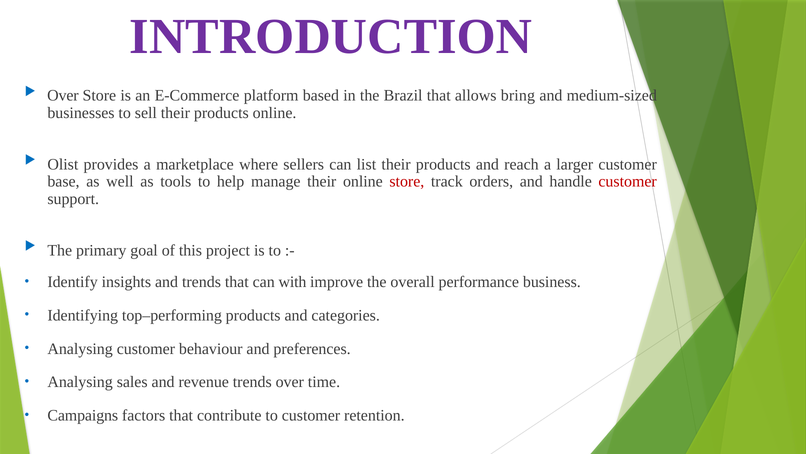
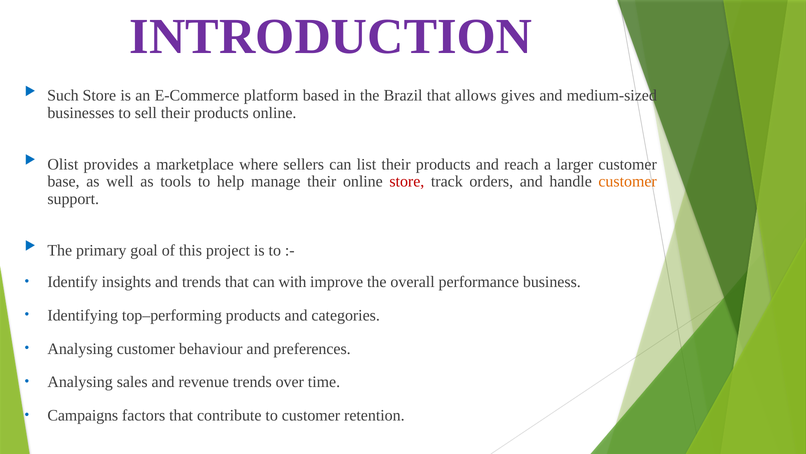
Over at (63, 95): Over -> Such
bring: bring -> gives
customer at (628, 181) colour: red -> orange
